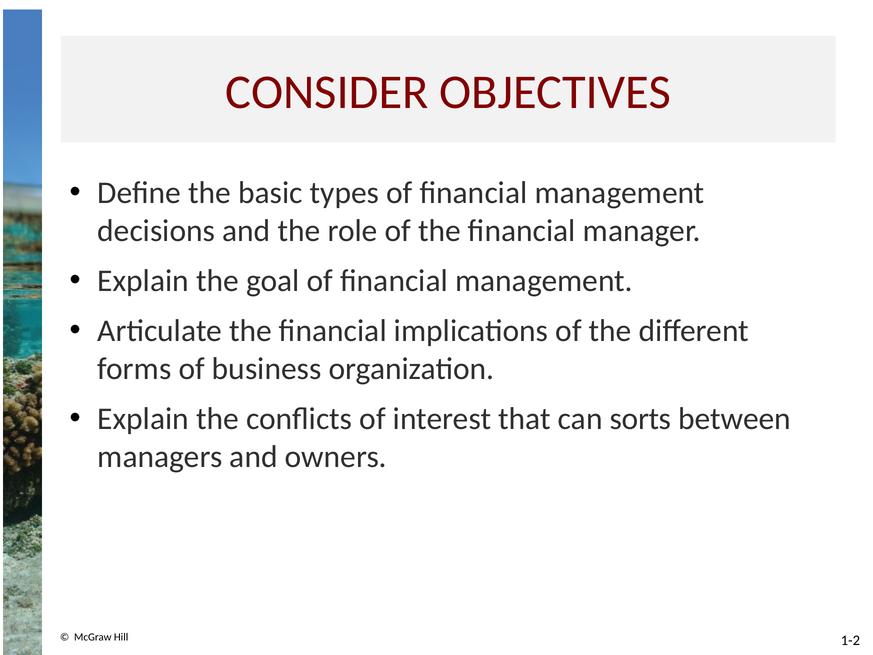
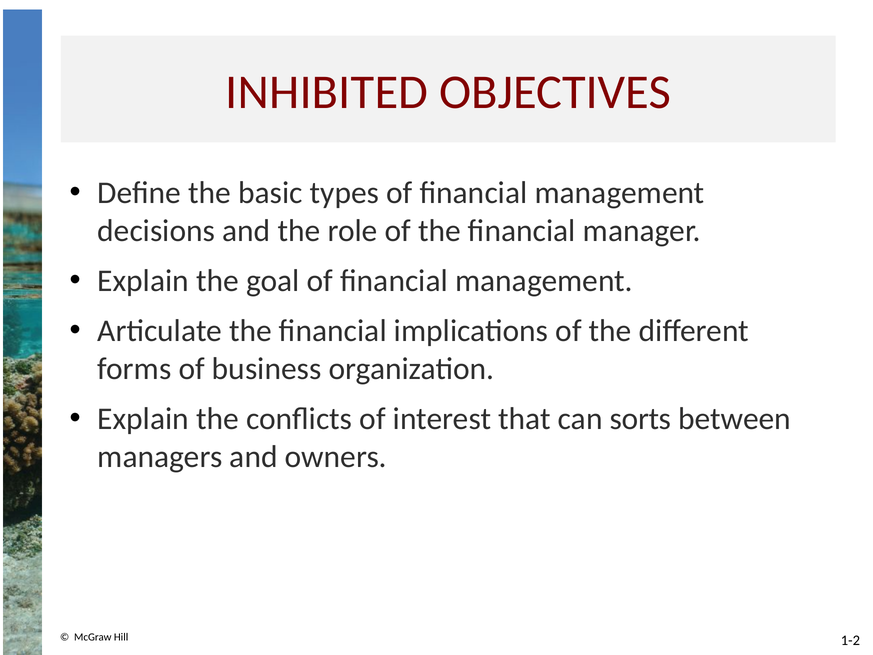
CONSIDER: CONSIDER -> INHIBITED
